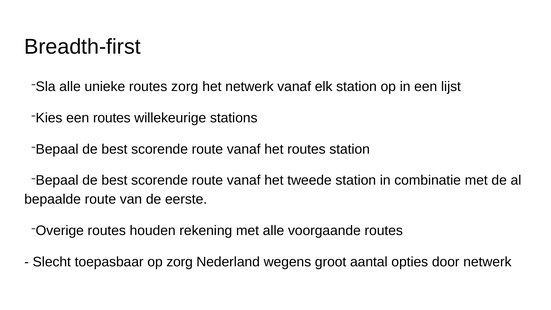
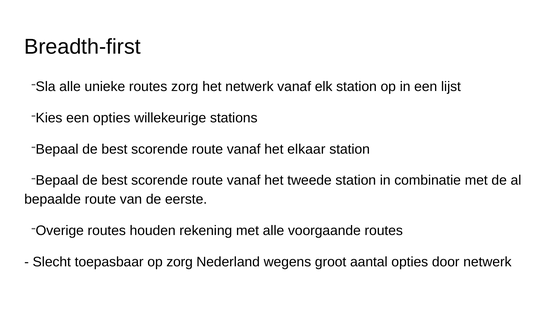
een routes: routes -> opties
het routes: routes -> elkaar
